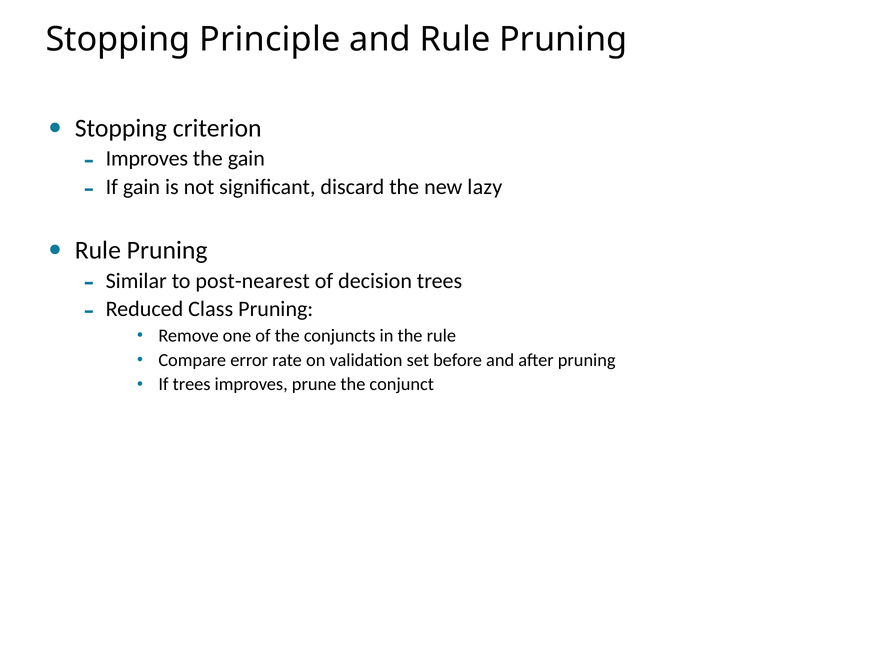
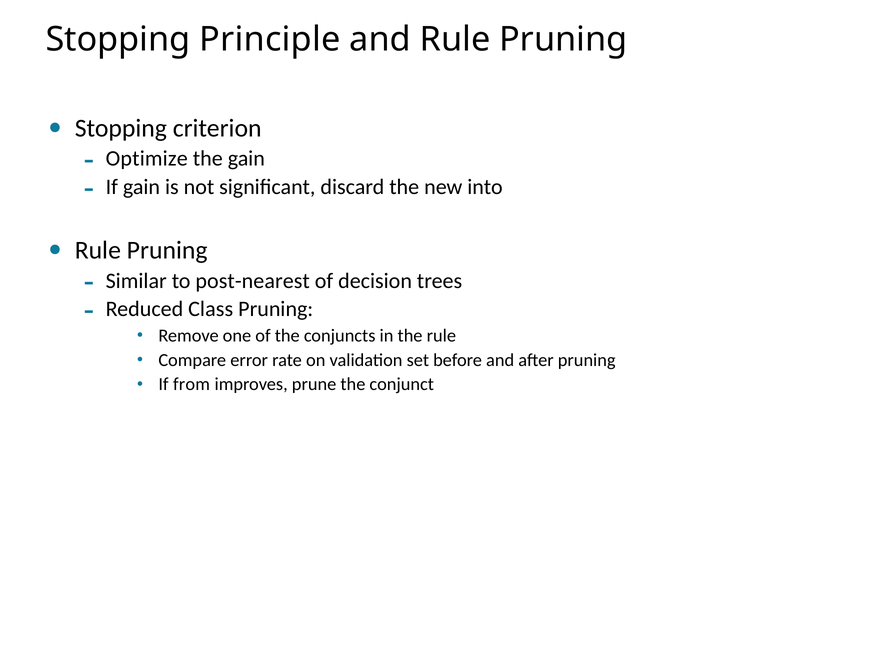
Improves at (147, 159): Improves -> Optimize
lazy: lazy -> into
If trees: trees -> from
